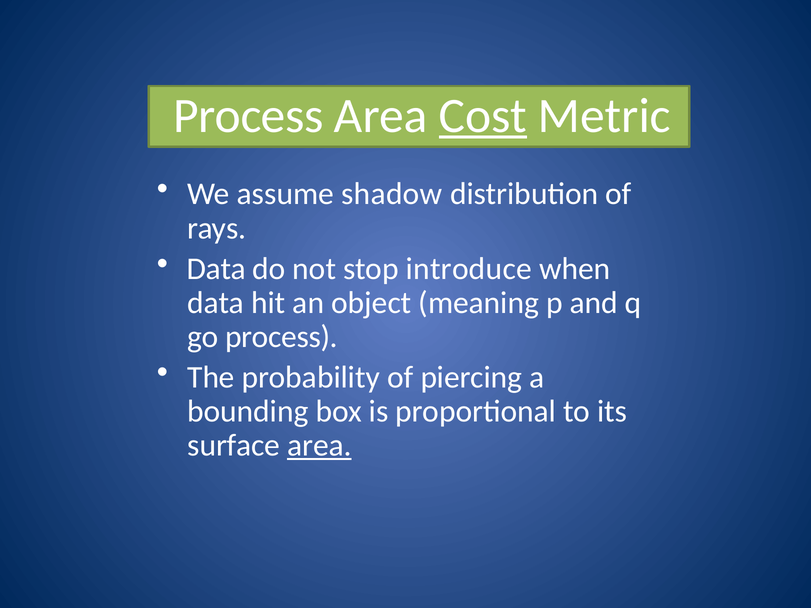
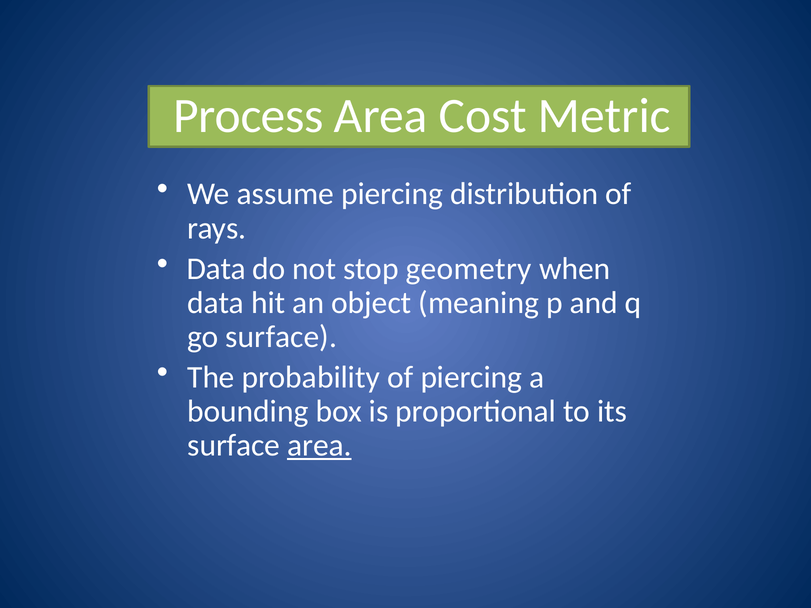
Cost underline: present -> none
assume shadow: shadow -> piercing
introduce: introduce -> geometry
go process: process -> surface
